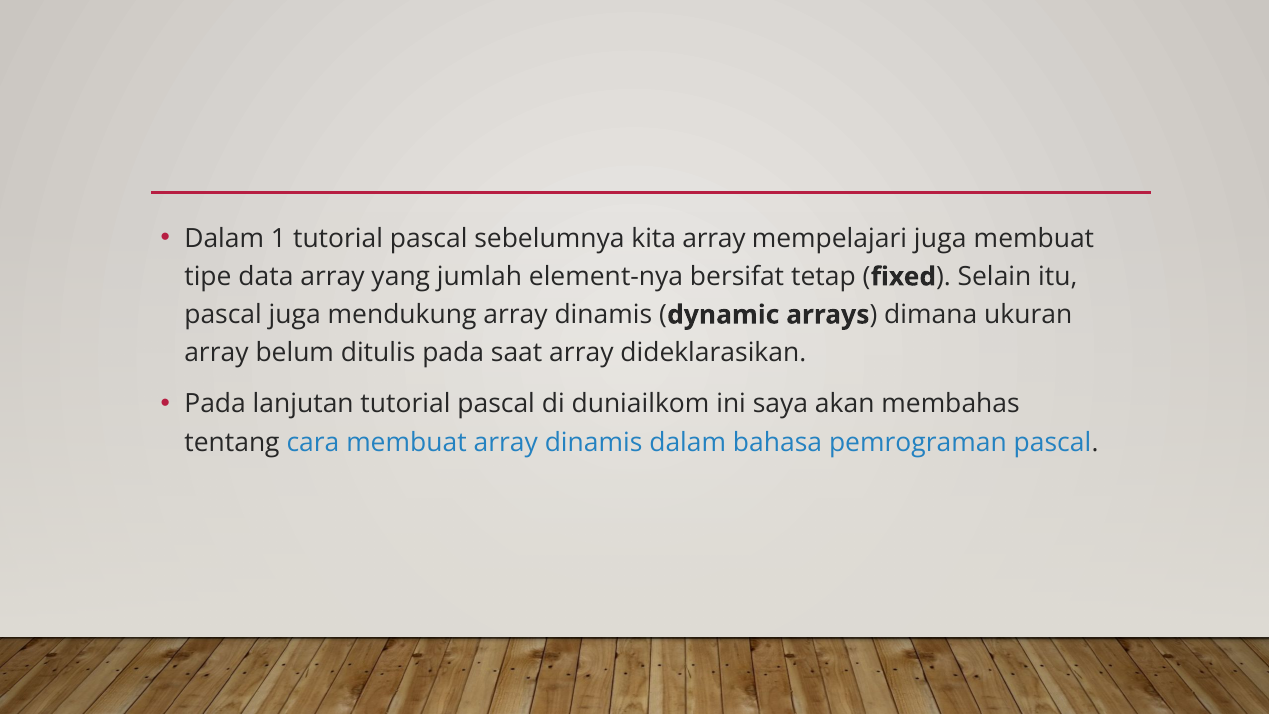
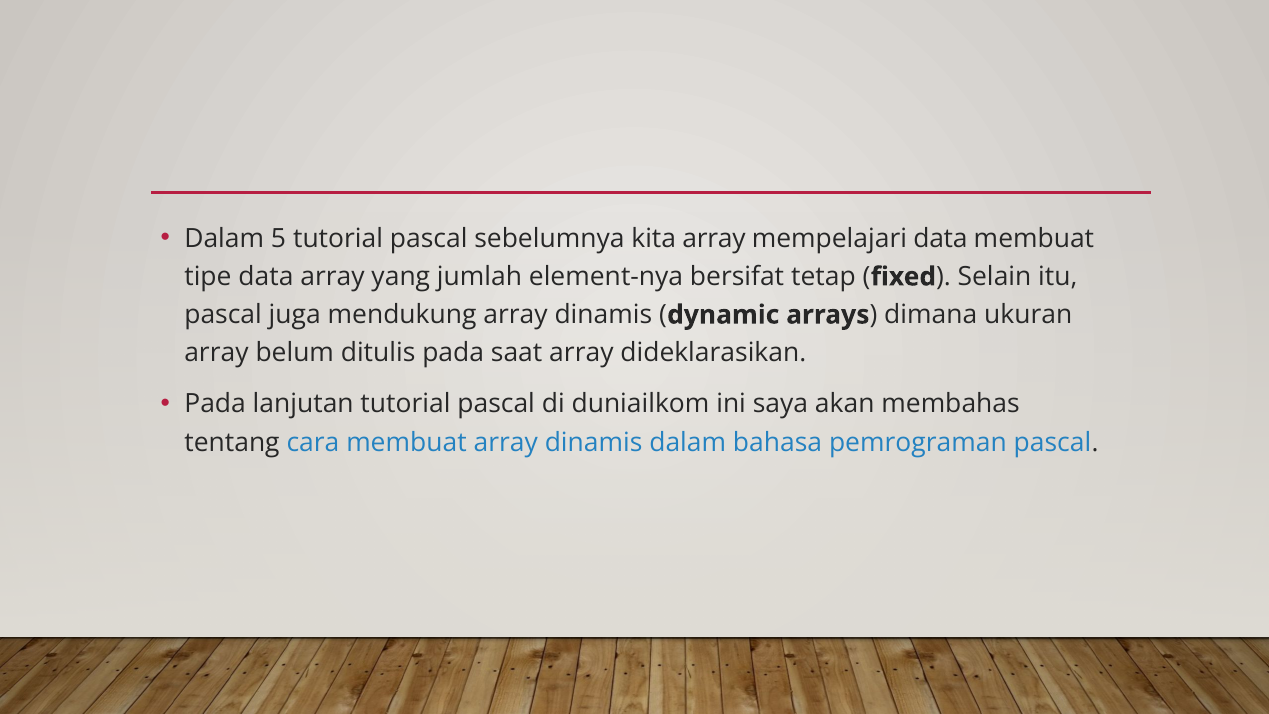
1: 1 -> 5
mempelajari juga: juga -> data
